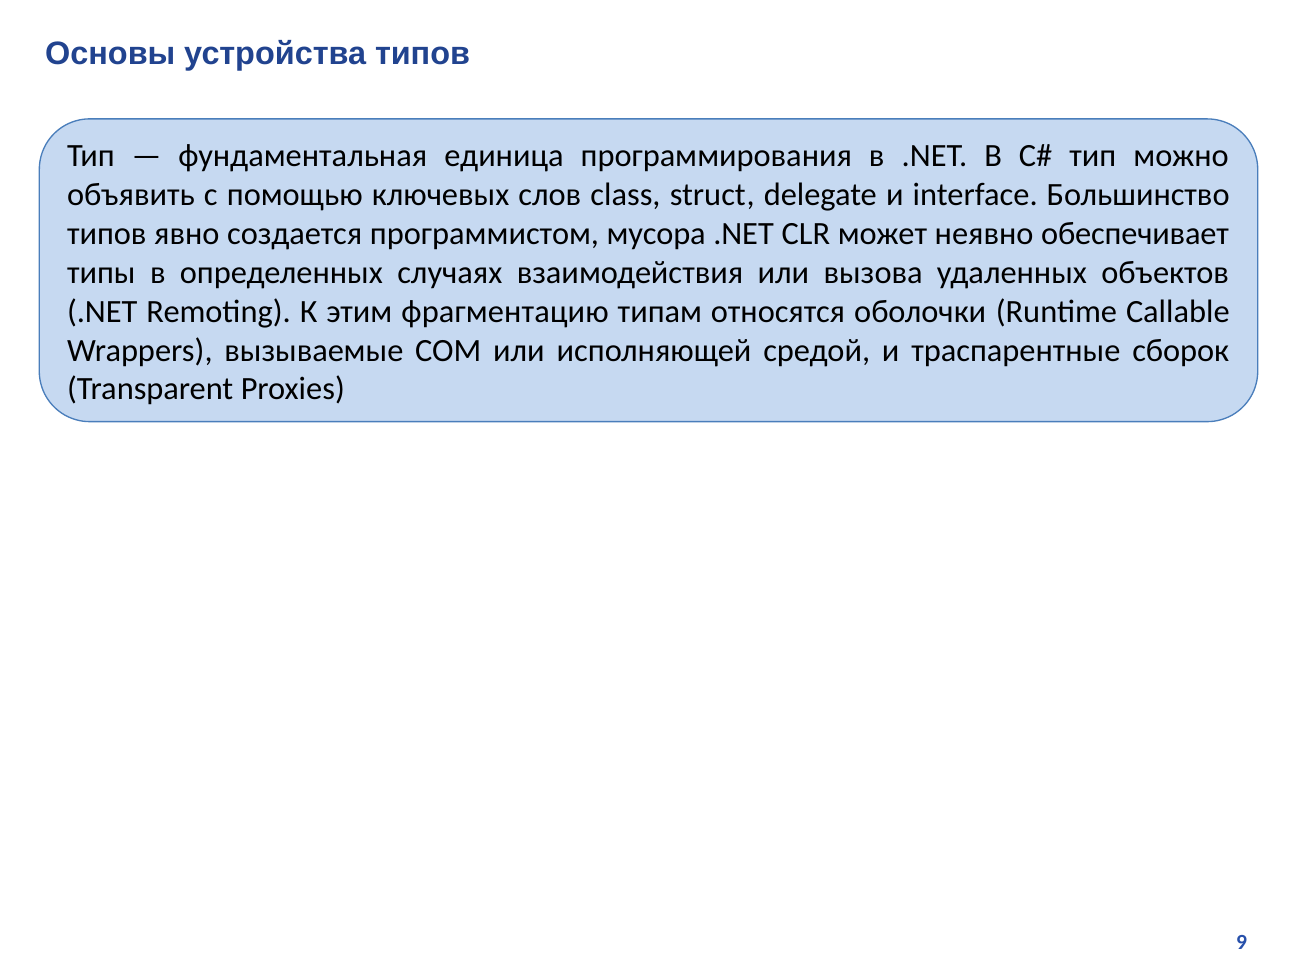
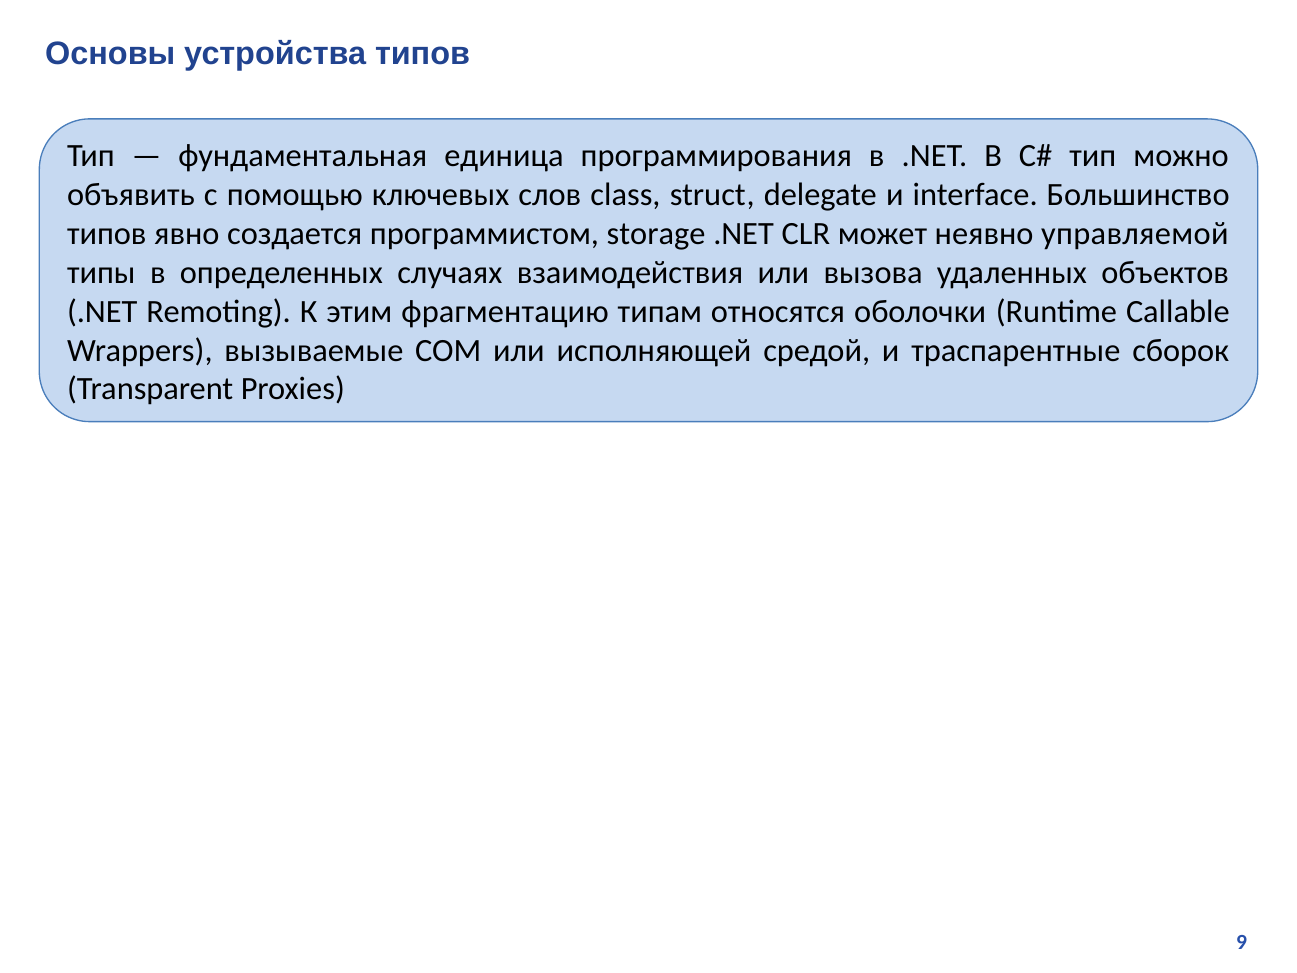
мусора: мусора -> storage
обеспечивает: обеспечивает -> управляемой
